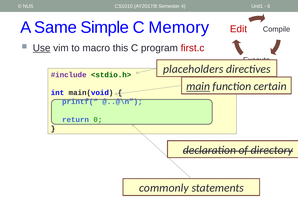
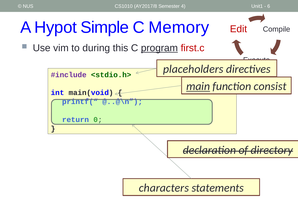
Same: Same -> Hypot
Use underline: present -> none
macro: macro -> during
program underline: none -> present
certain: certain -> consist
commonly: commonly -> characters
